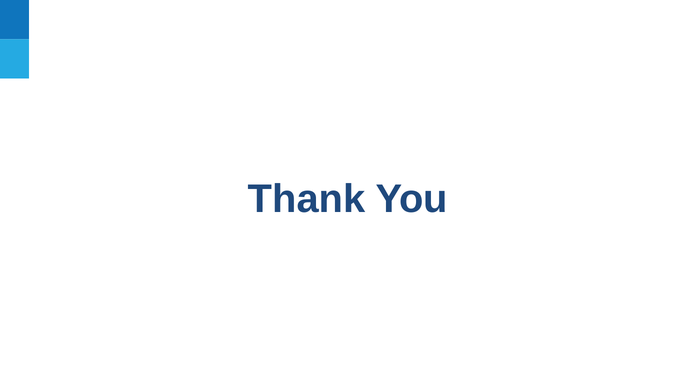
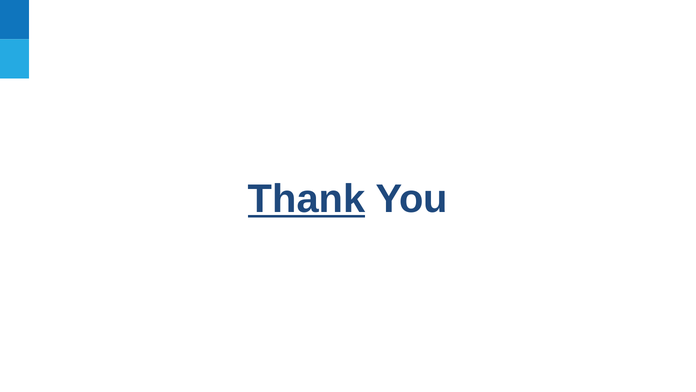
Thank underline: none -> present
